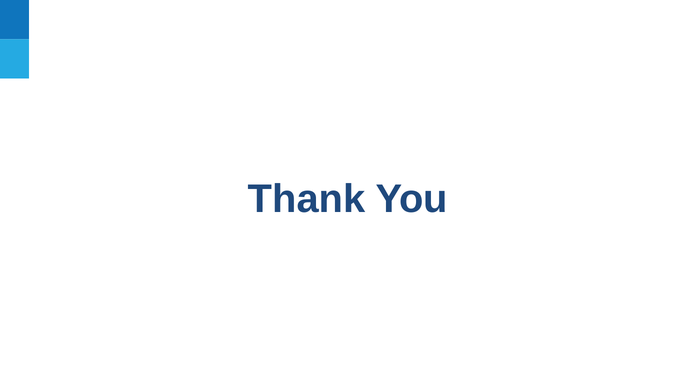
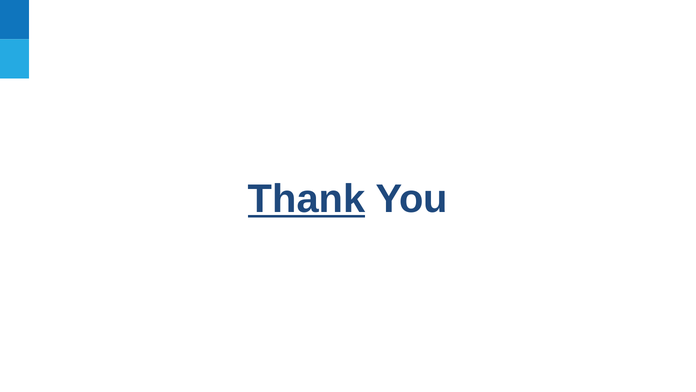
Thank underline: none -> present
